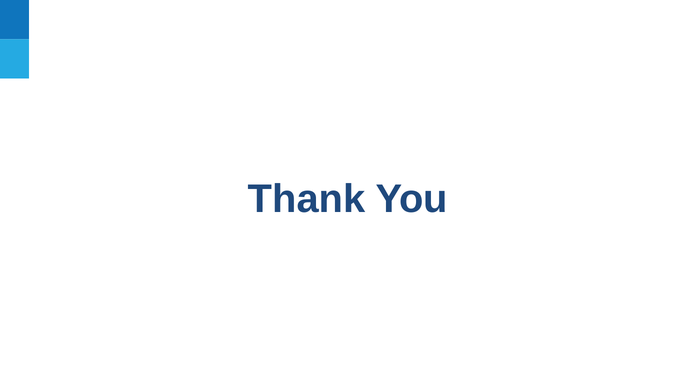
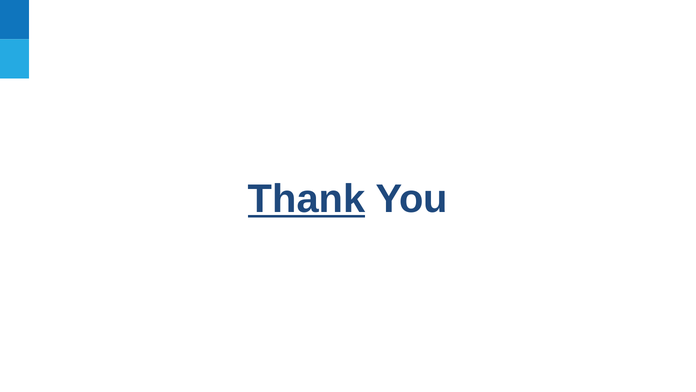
Thank underline: none -> present
